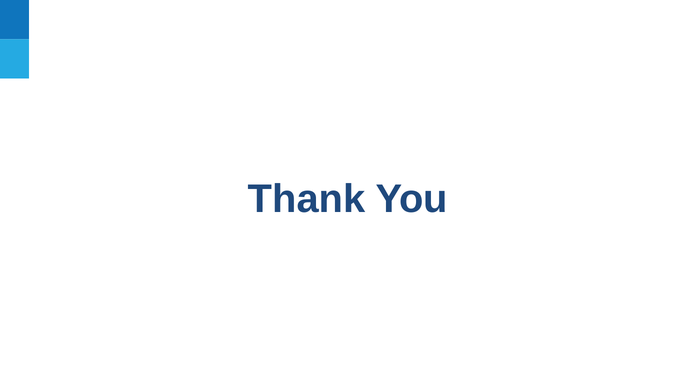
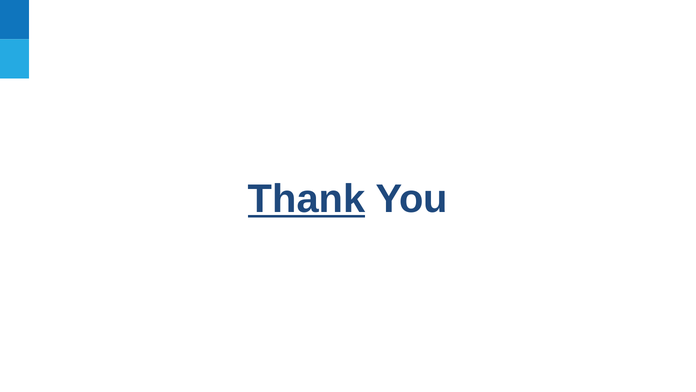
Thank underline: none -> present
